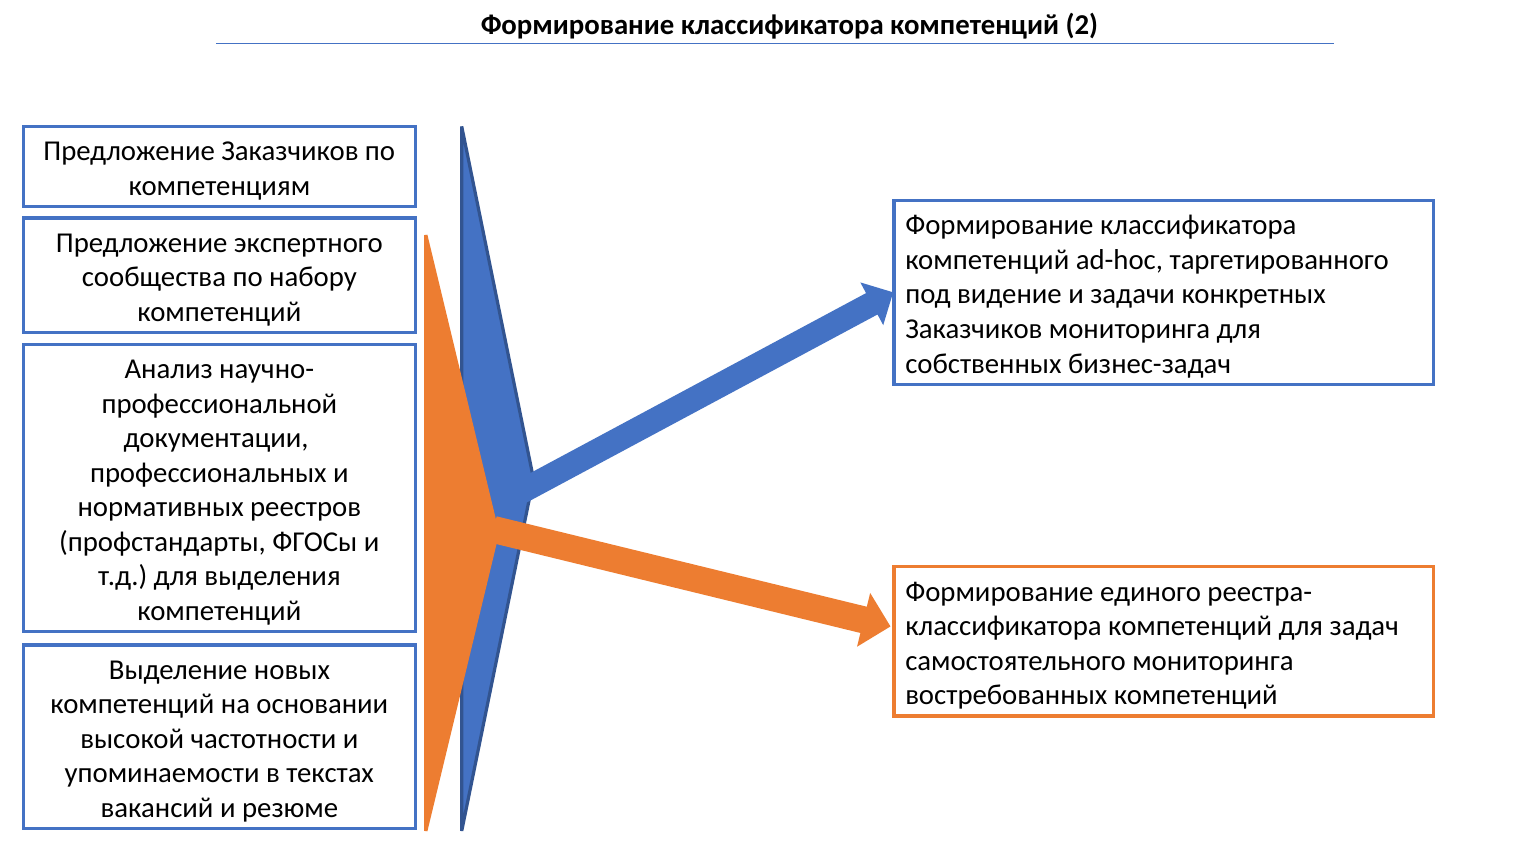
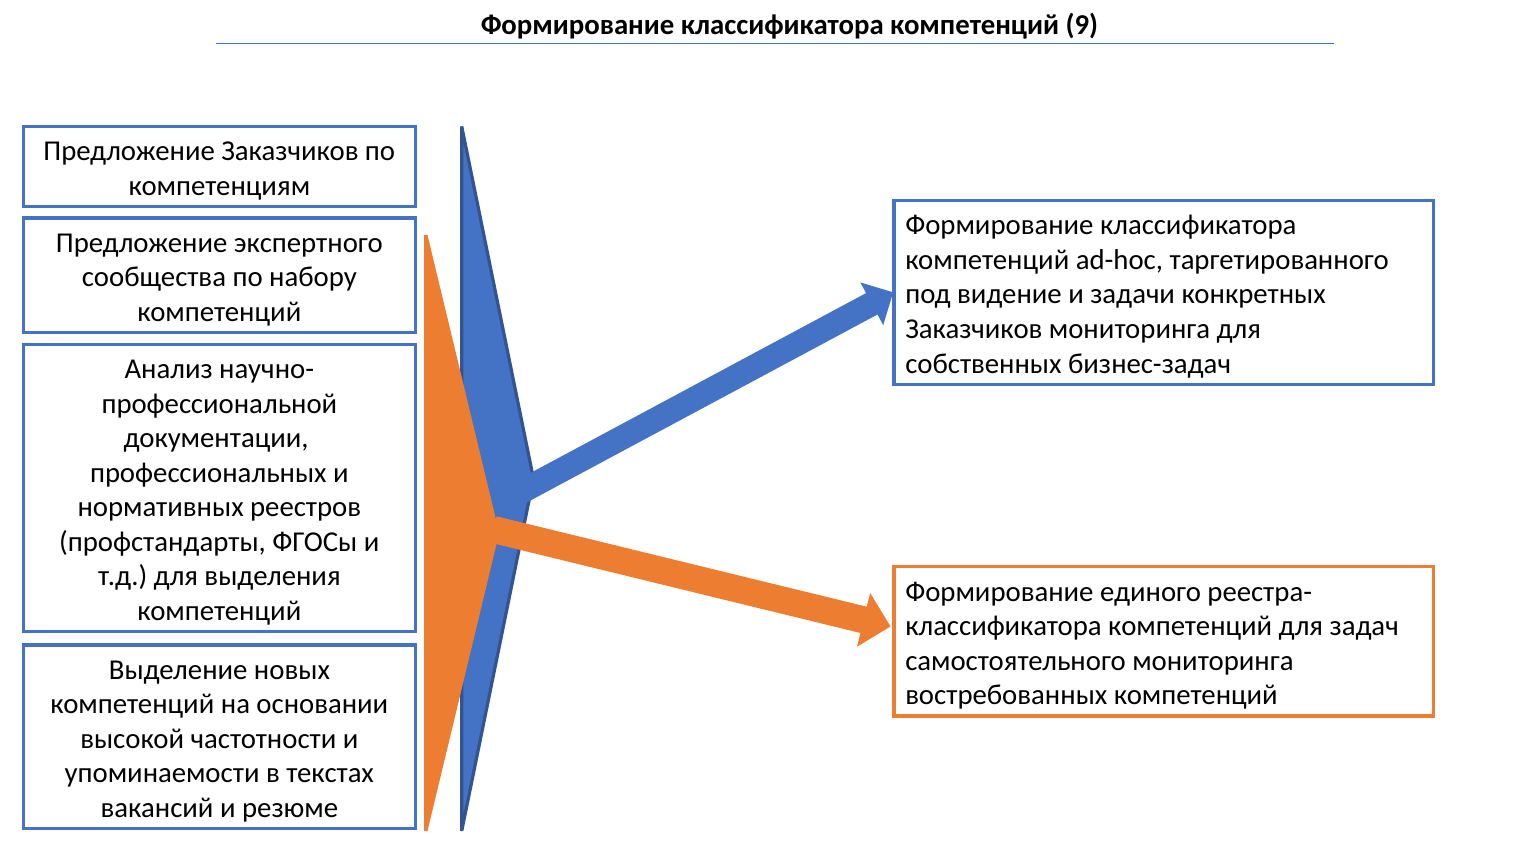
2: 2 -> 9
